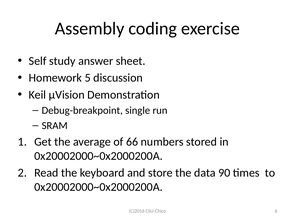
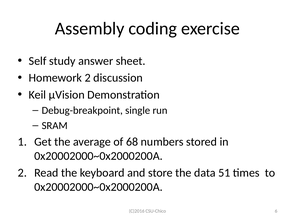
Homework 5: 5 -> 2
66: 66 -> 68
90: 90 -> 51
